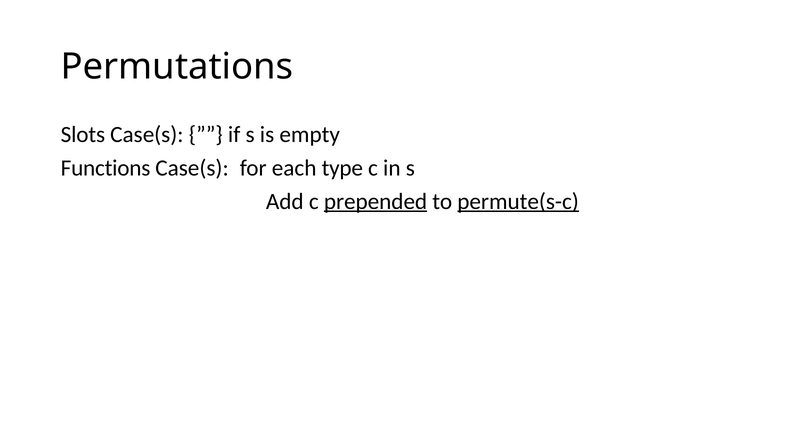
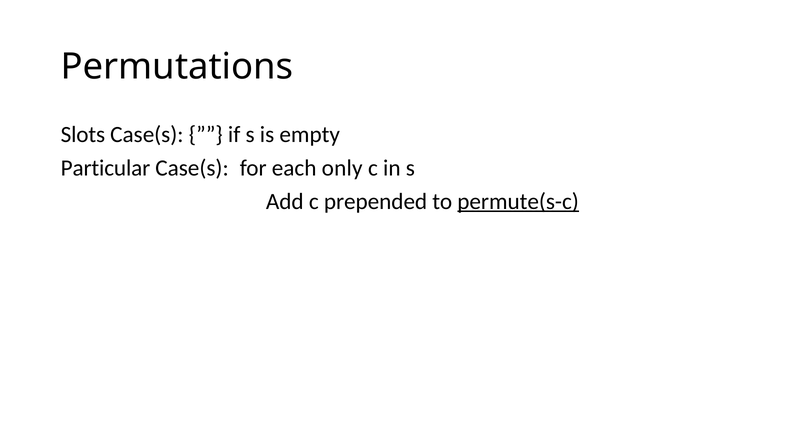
Functions: Functions -> Particular
type: type -> only
prepended underline: present -> none
